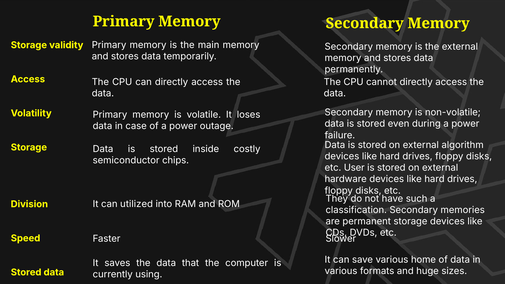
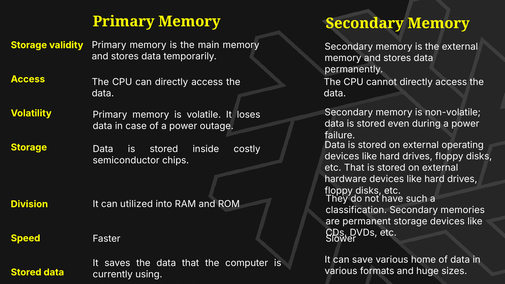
algorithm: algorithm -> operating
etc User: User -> That
